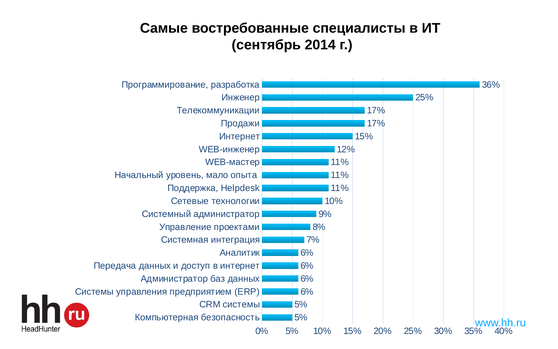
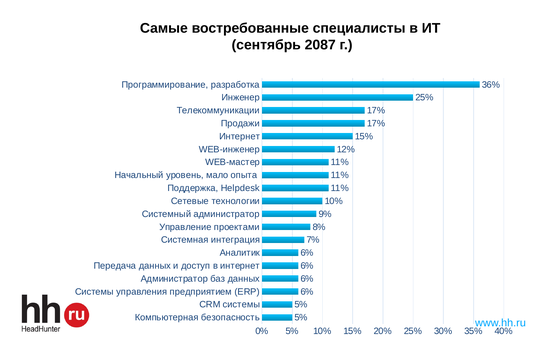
2014: 2014 -> 2087
